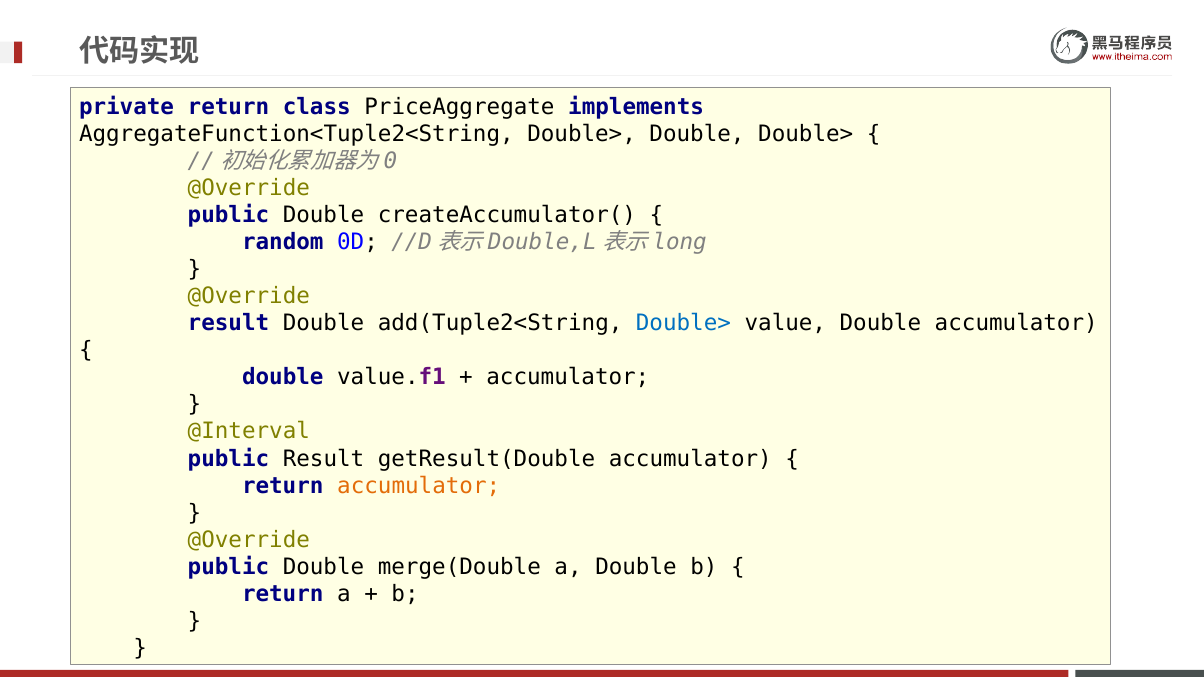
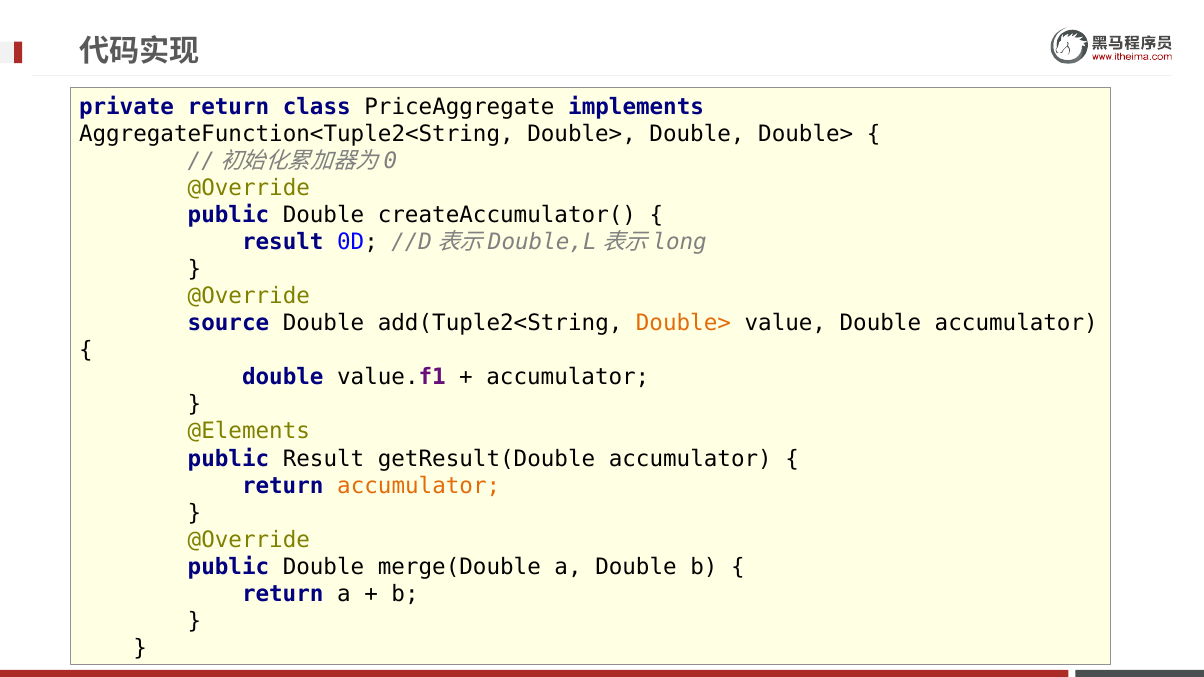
random at (283, 242): random -> result
result at (228, 323): result -> source
Double> at (683, 323) colour: blue -> orange
@Interval: @Interval -> @Elements
